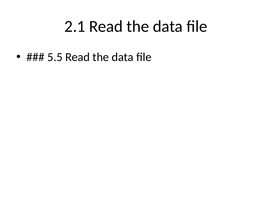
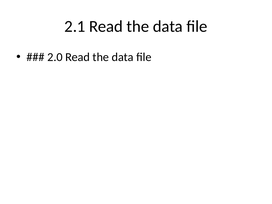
5.5: 5.5 -> 2.0
